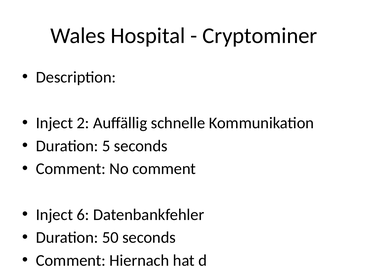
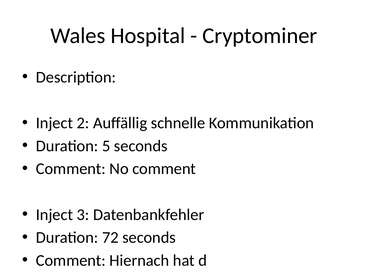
6: 6 -> 3
50: 50 -> 72
